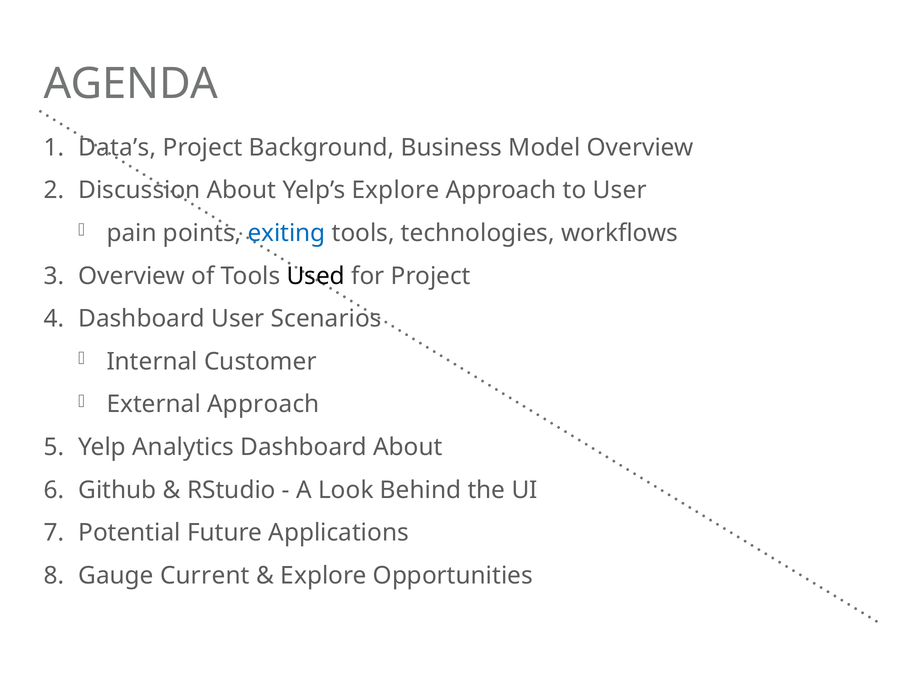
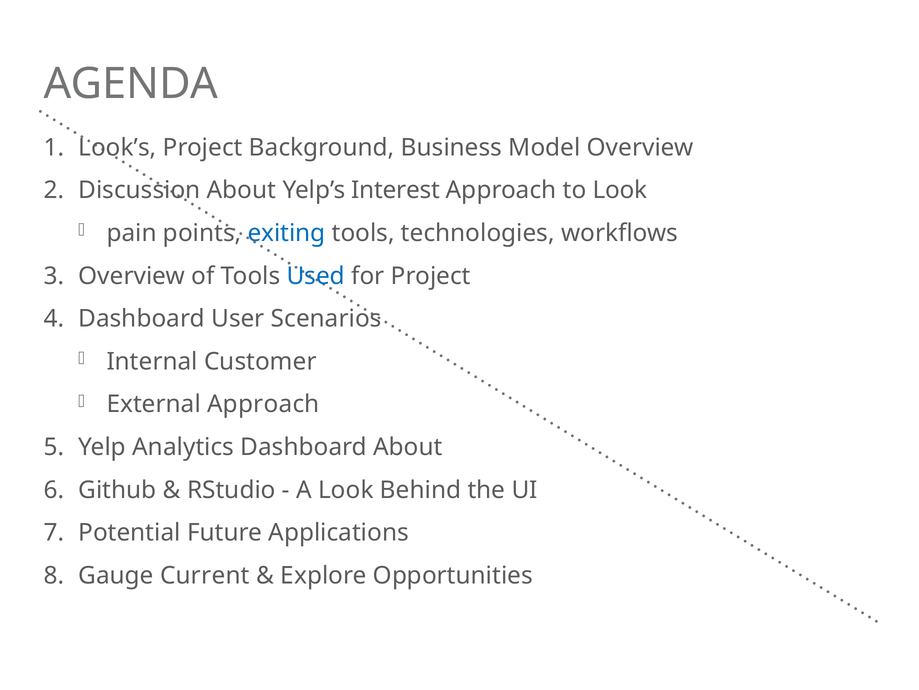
Data’s: Data’s -> Look’s
Yelp’s Explore: Explore -> Interest
to User: User -> Look
Used colour: black -> blue
